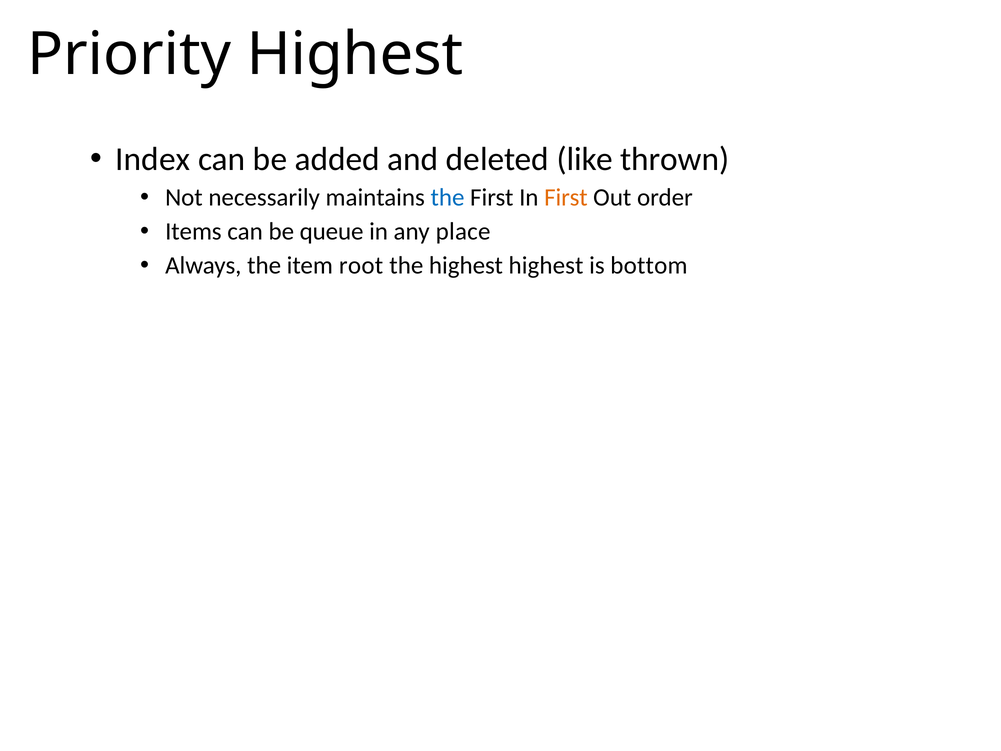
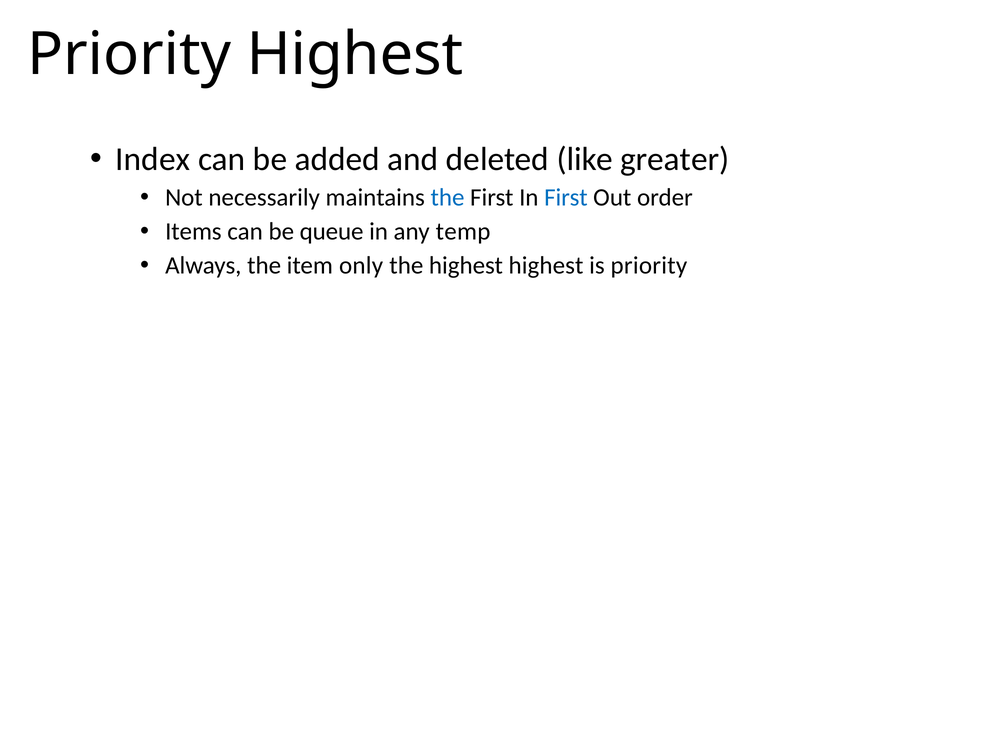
thrown: thrown -> greater
First at (566, 198) colour: orange -> blue
place: place -> temp
root: root -> only
is bottom: bottom -> priority
